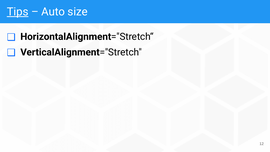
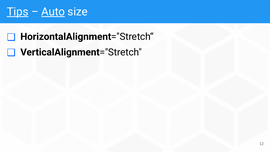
Auto underline: none -> present
